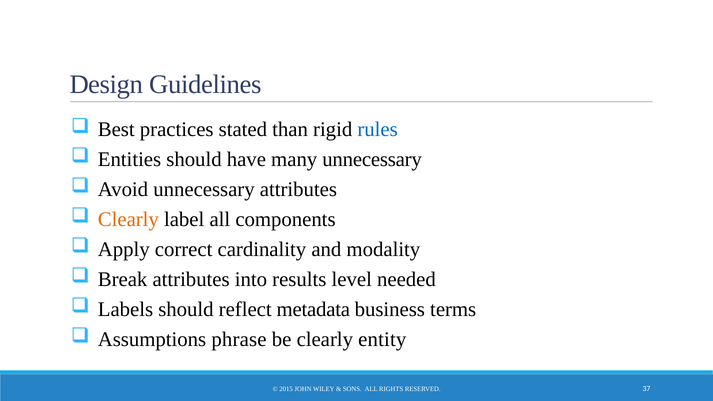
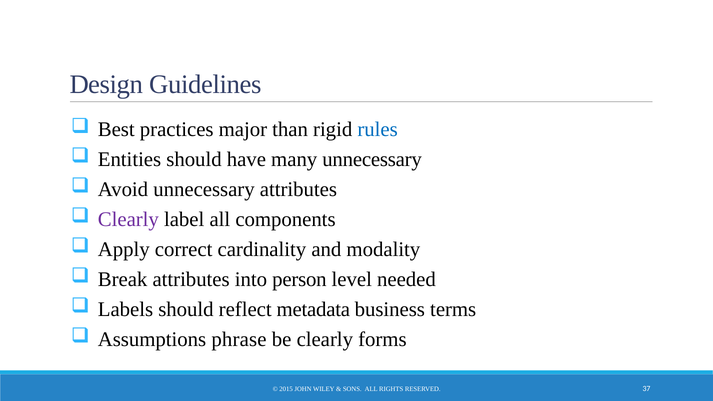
stated: stated -> major
Clearly at (128, 219) colour: orange -> purple
results: results -> person
entity: entity -> forms
